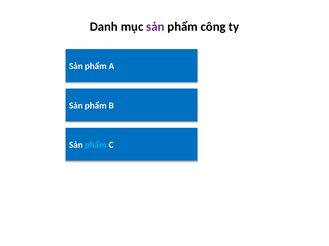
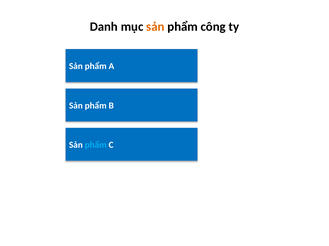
sản at (155, 27) colour: purple -> orange
